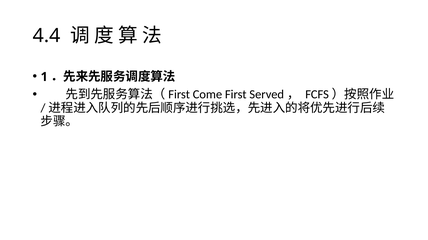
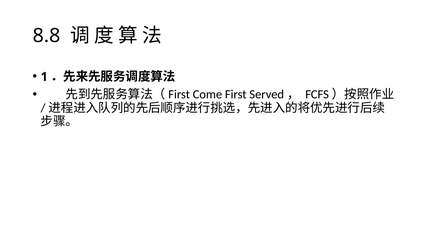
4.4: 4.4 -> 8.8
